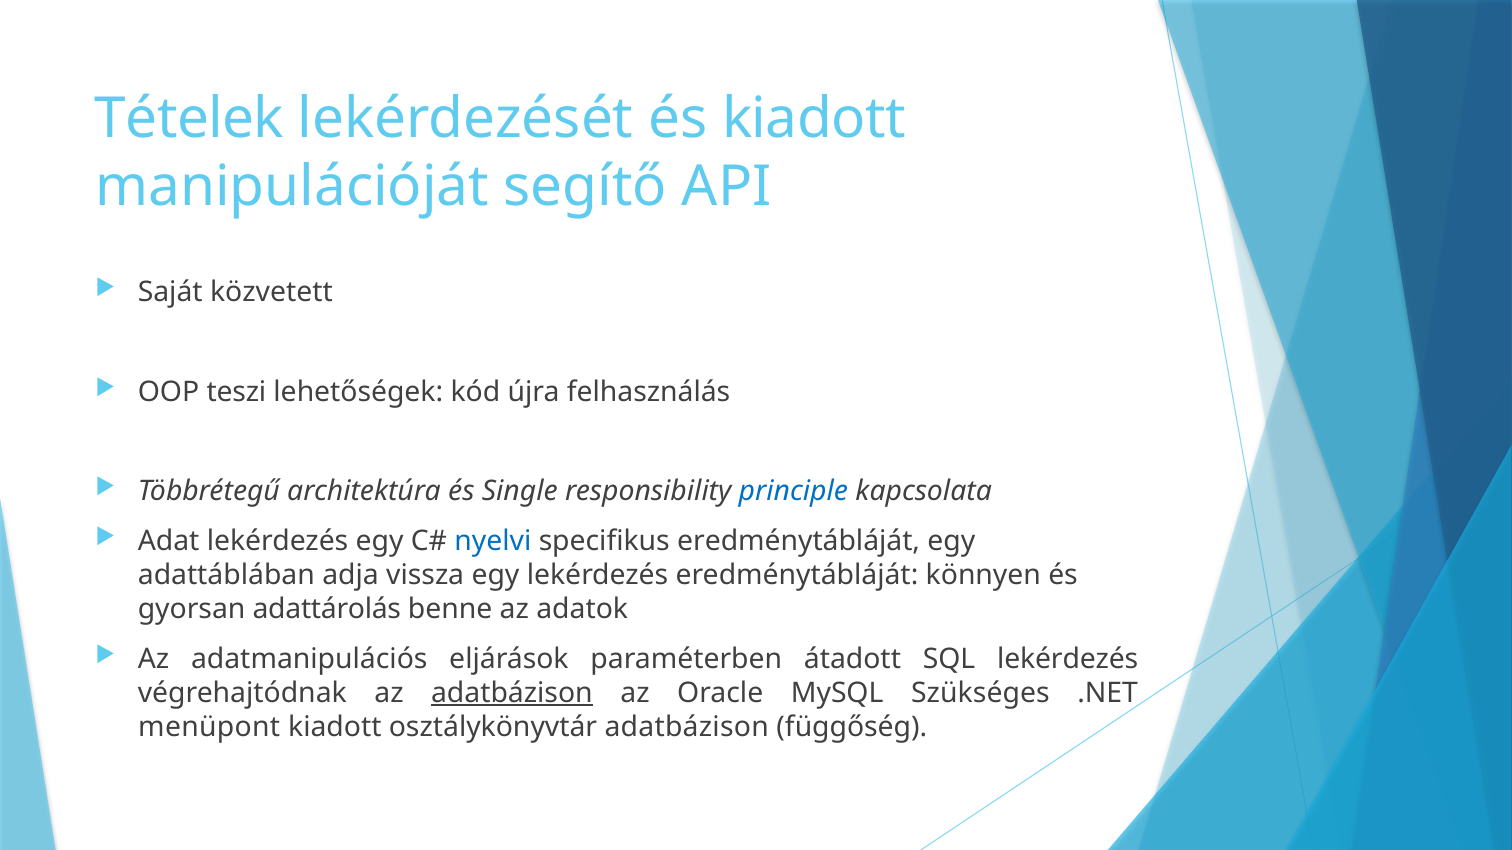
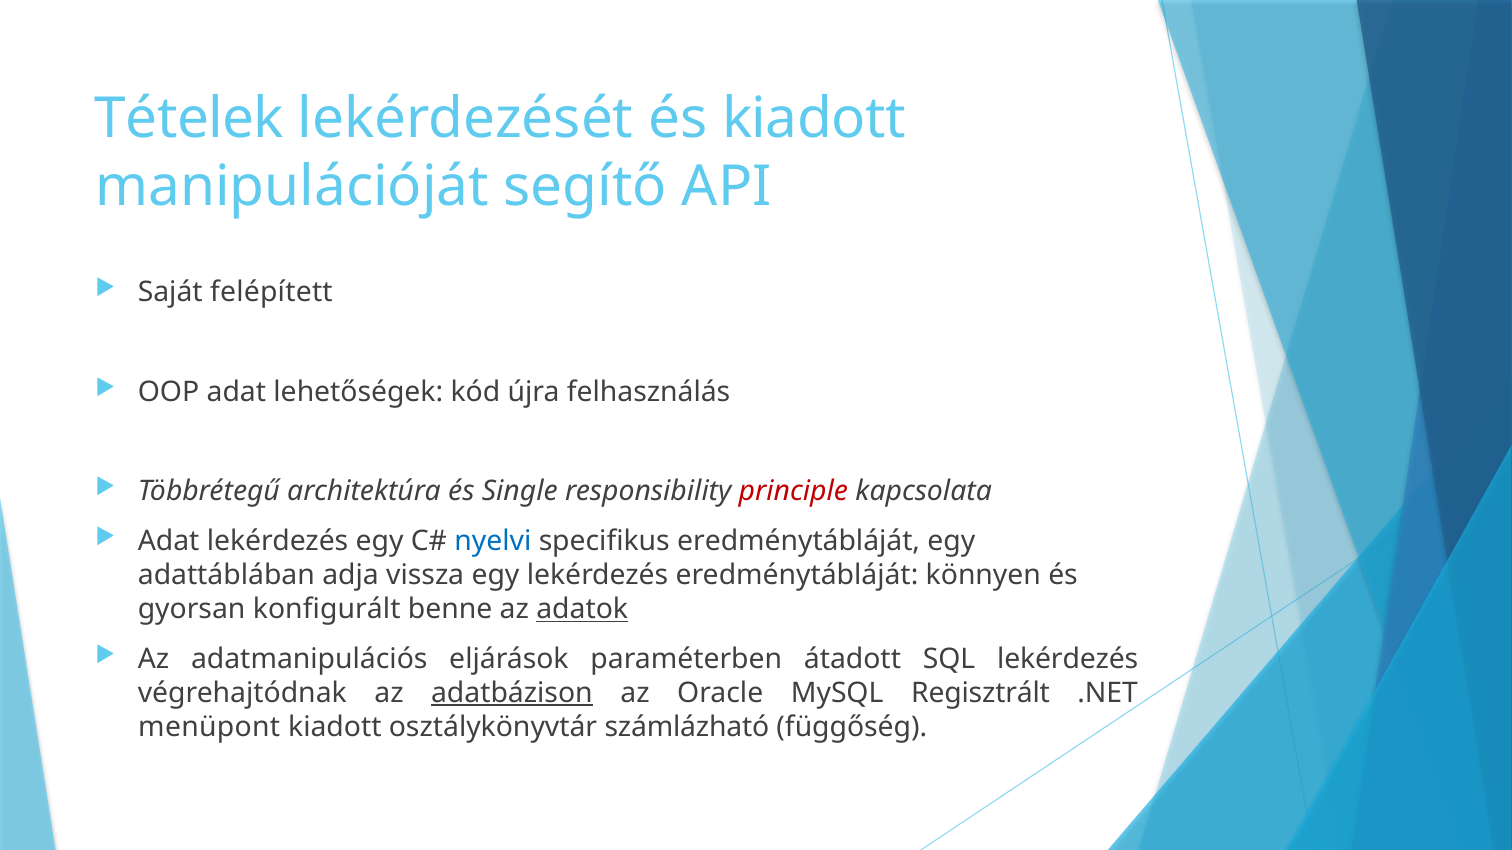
közvetett: közvetett -> felépített
OOP teszi: teszi -> adat
principle colour: blue -> red
adattárolás: adattárolás -> konfigurált
adatok underline: none -> present
Szükséges: Szükséges -> Regisztrált
osztálykönyvtár adatbázison: adatbázison -> számlázható
